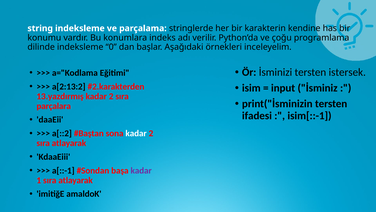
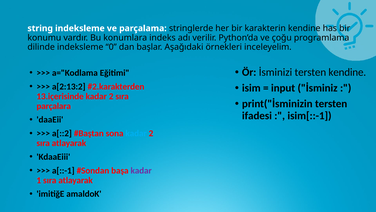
tersten istersek: istersek -> kendine
13.yazdırmış: 13.yazdırmış -> 13.içerisinde
kadar at (136, 133) colour: white -> light blue
